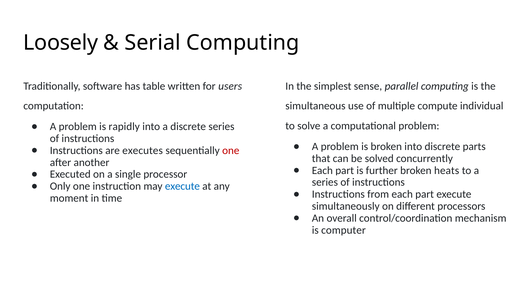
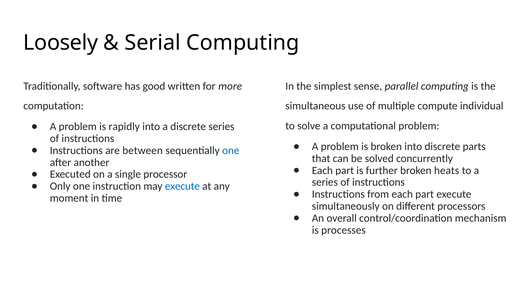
table: table -> good
users: users -> more
executes: executes -> between
one at (231, 151) colour: red -> blue
computer: computer -> processes
